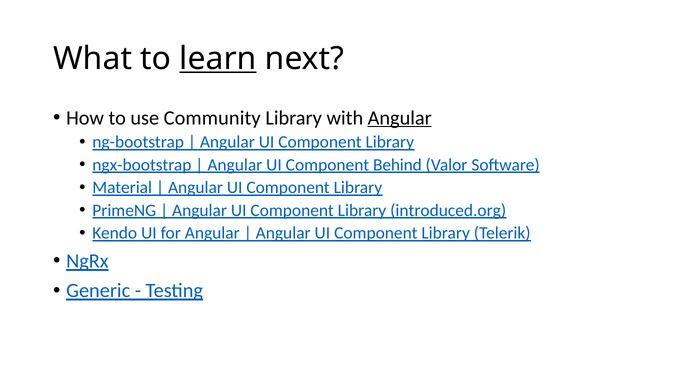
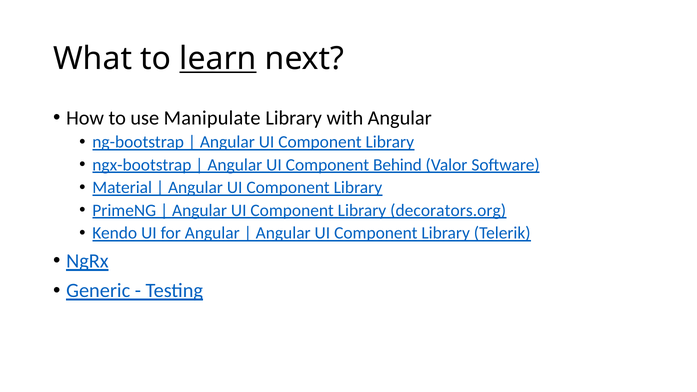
Community: Community -> Manipulate
Angular at (400, 118) underline: present -> none
introduced.org: introduced.org -> decorators.org
